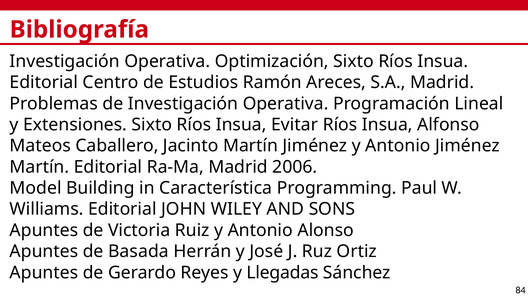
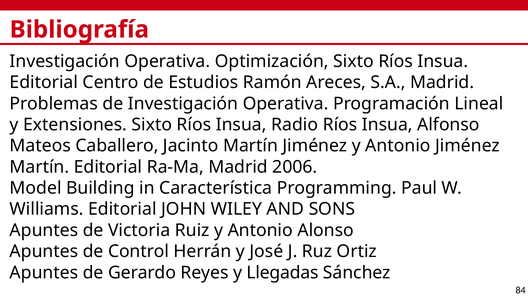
Evitar: Evitar -> Radio
Basada: Basada -> Control
